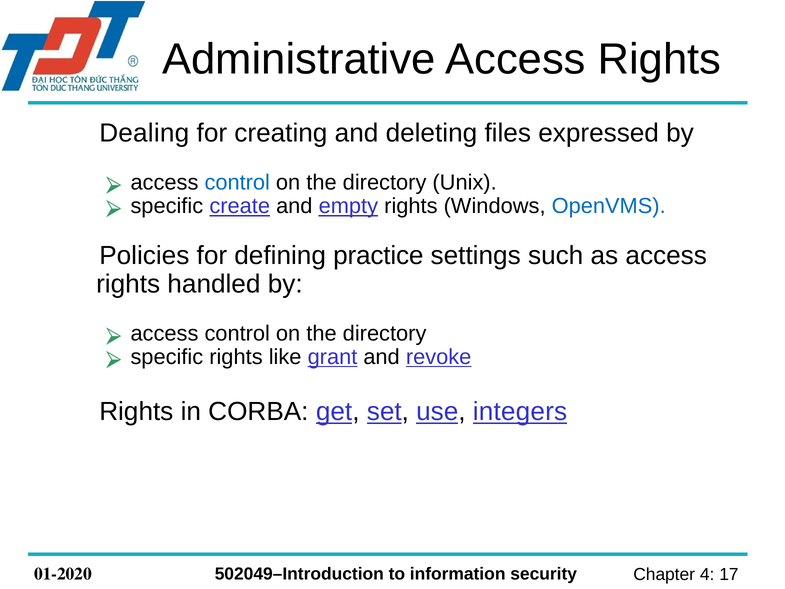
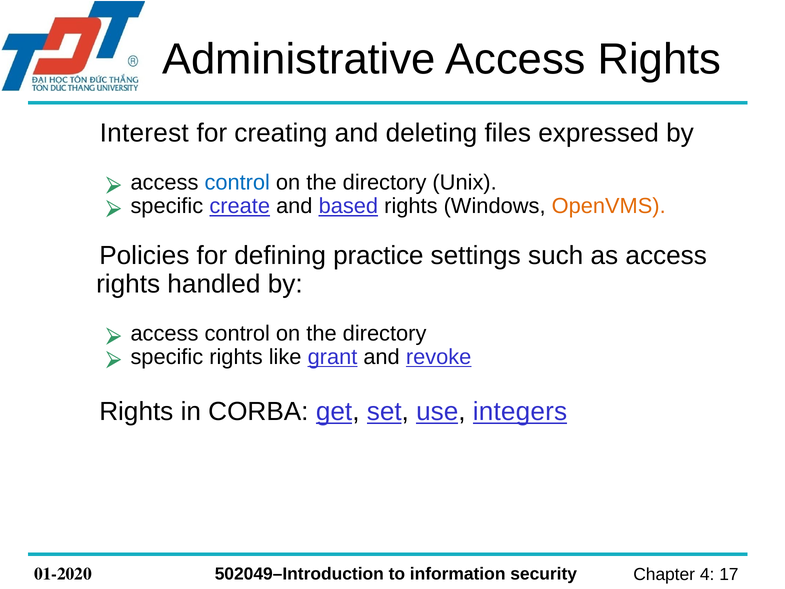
Dealing: Dealing -> Interest
empty: empty -> based
OpenVMS colour: blue -> orange
